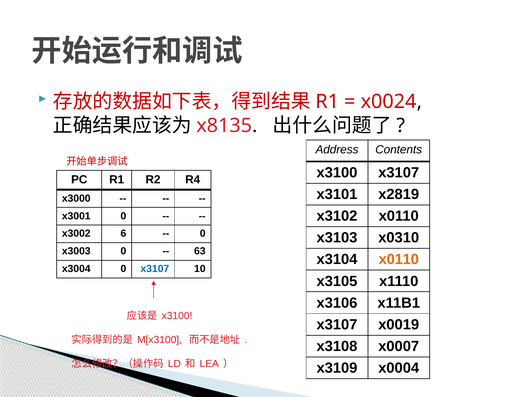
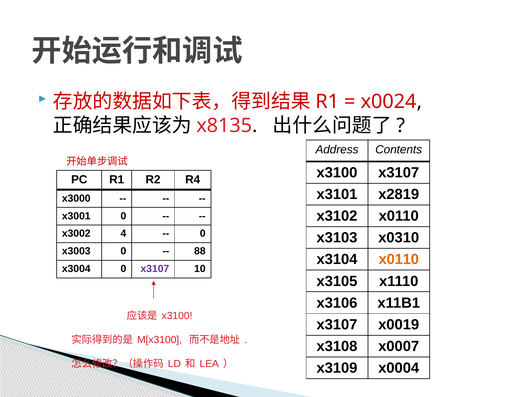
6: 6 -> 4
63: 63 -> 88
x3107 at (155, 269) colour: blue -> purple
